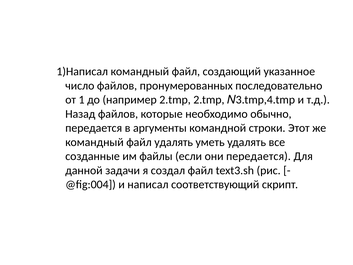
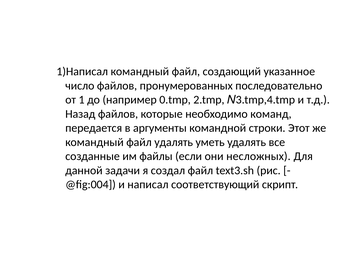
например 2.tmp: 2.tmp -> 0.tmp
обычно: обычно -> команд
они передается: передается -> несложных
